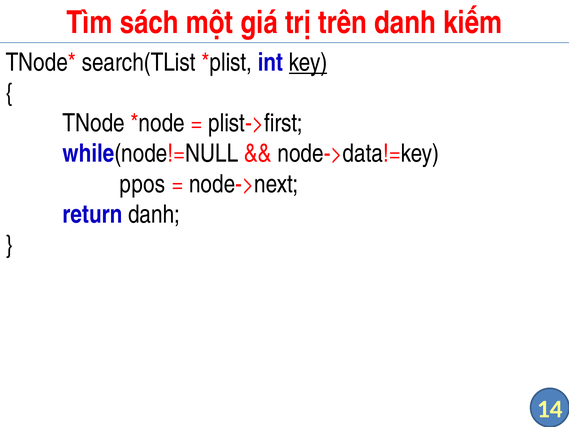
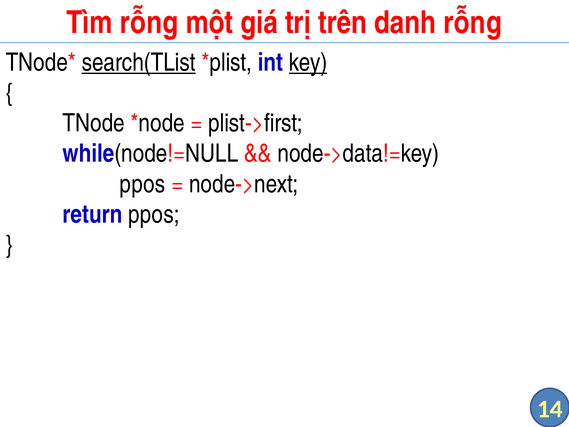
Tìm sách: sách -> rỗng
danh kiếm: kiếm -> rỗng
search(TList underline: none -> present
return danh: danh -> ppos
